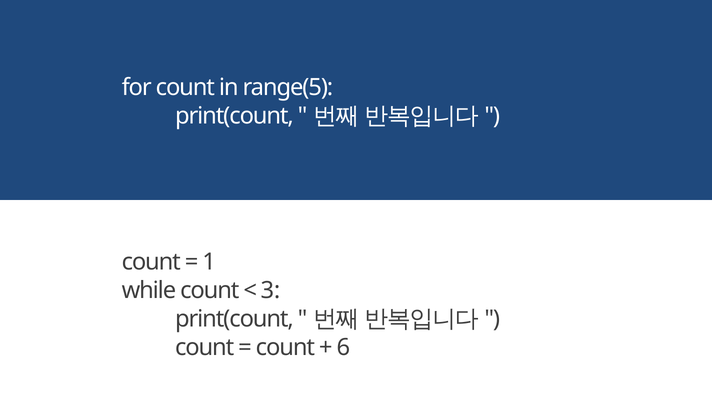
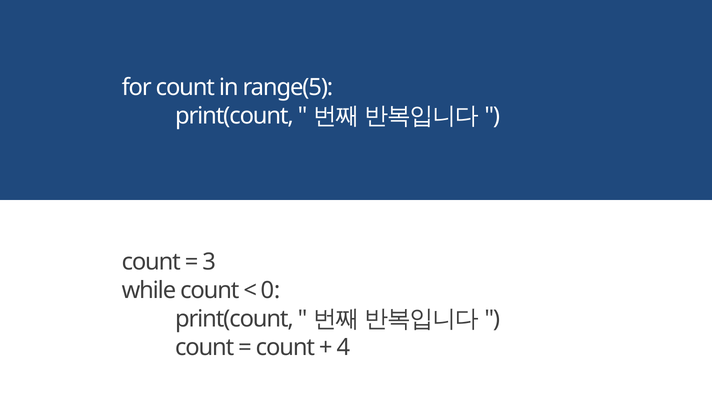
1: 1 -> 3
3: 3 -> 0
6: 6 -> 4
